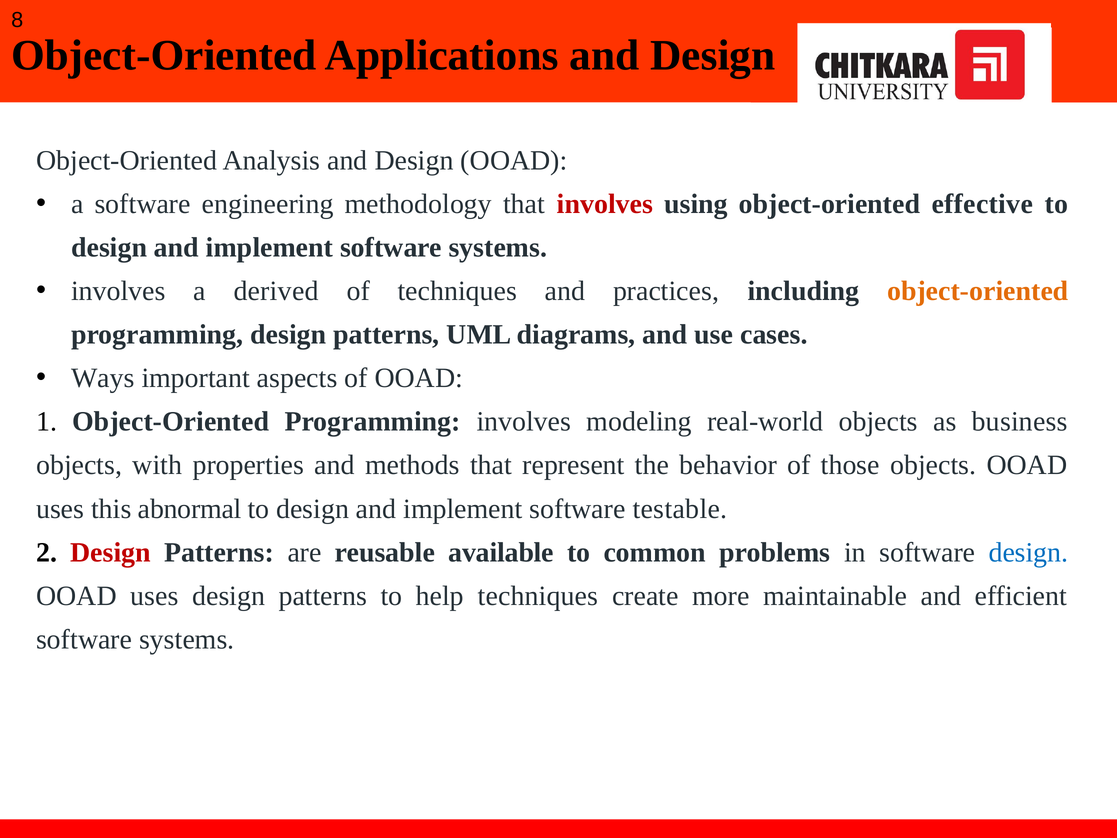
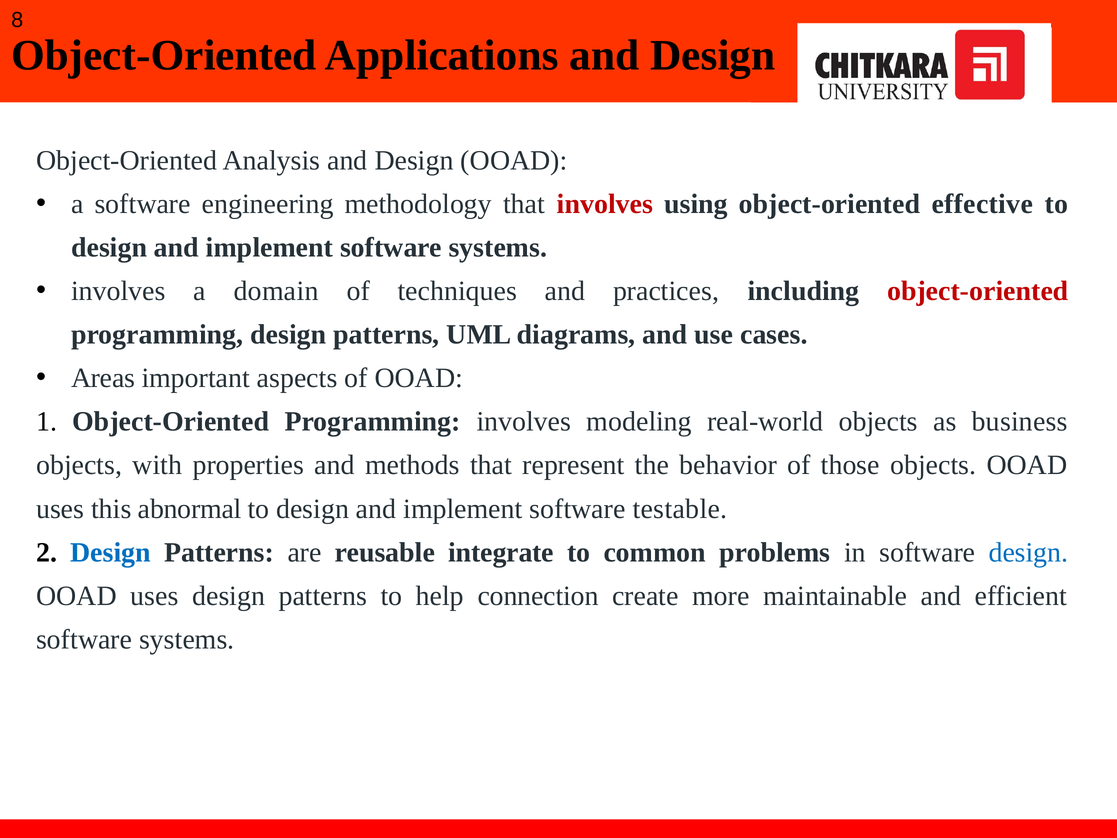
derived: derived -> domain
object-oriented at (978, 291) colour: orange -> red
Ways: Ways -> Areas
Design at (111, 552) colour: red -> blue
available: available -> integrate
help techniques: techniques -> connection
